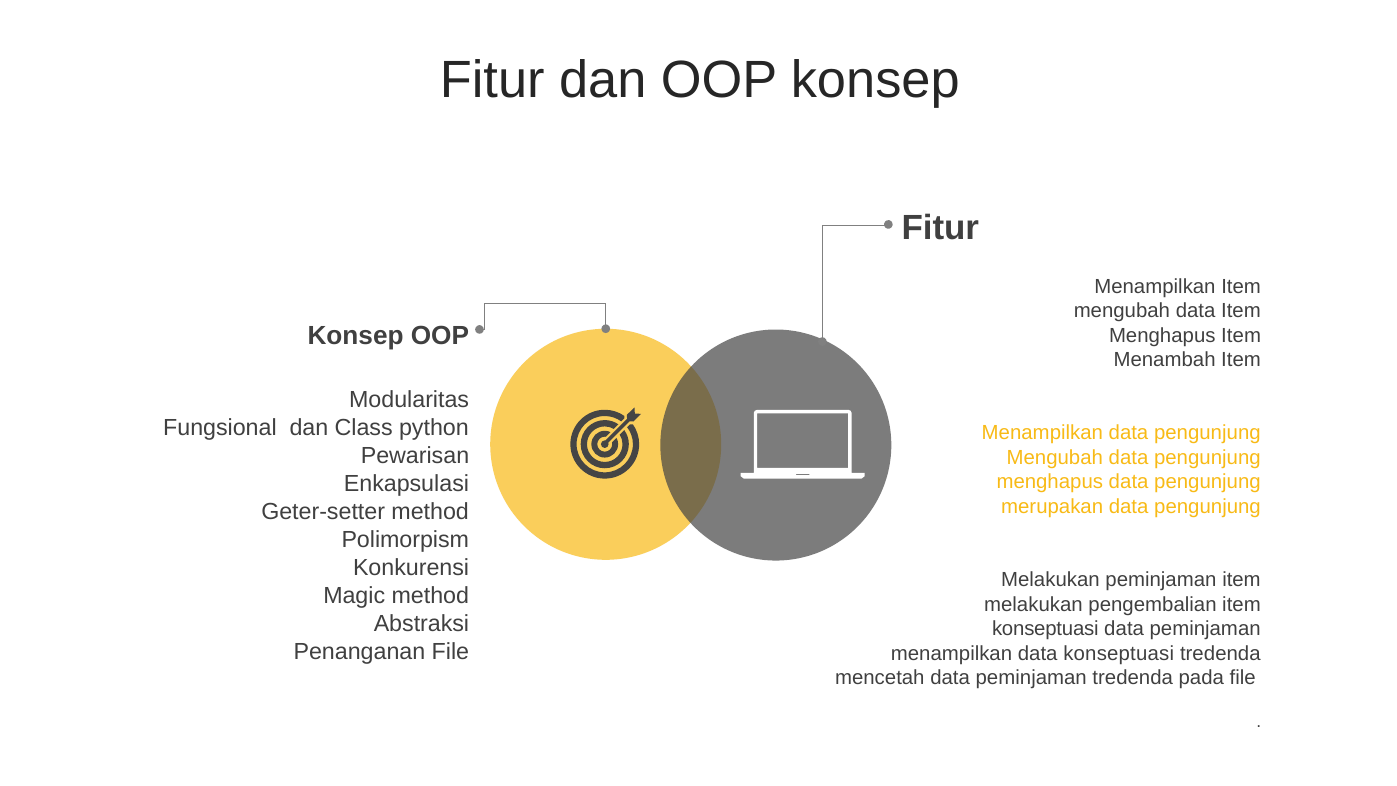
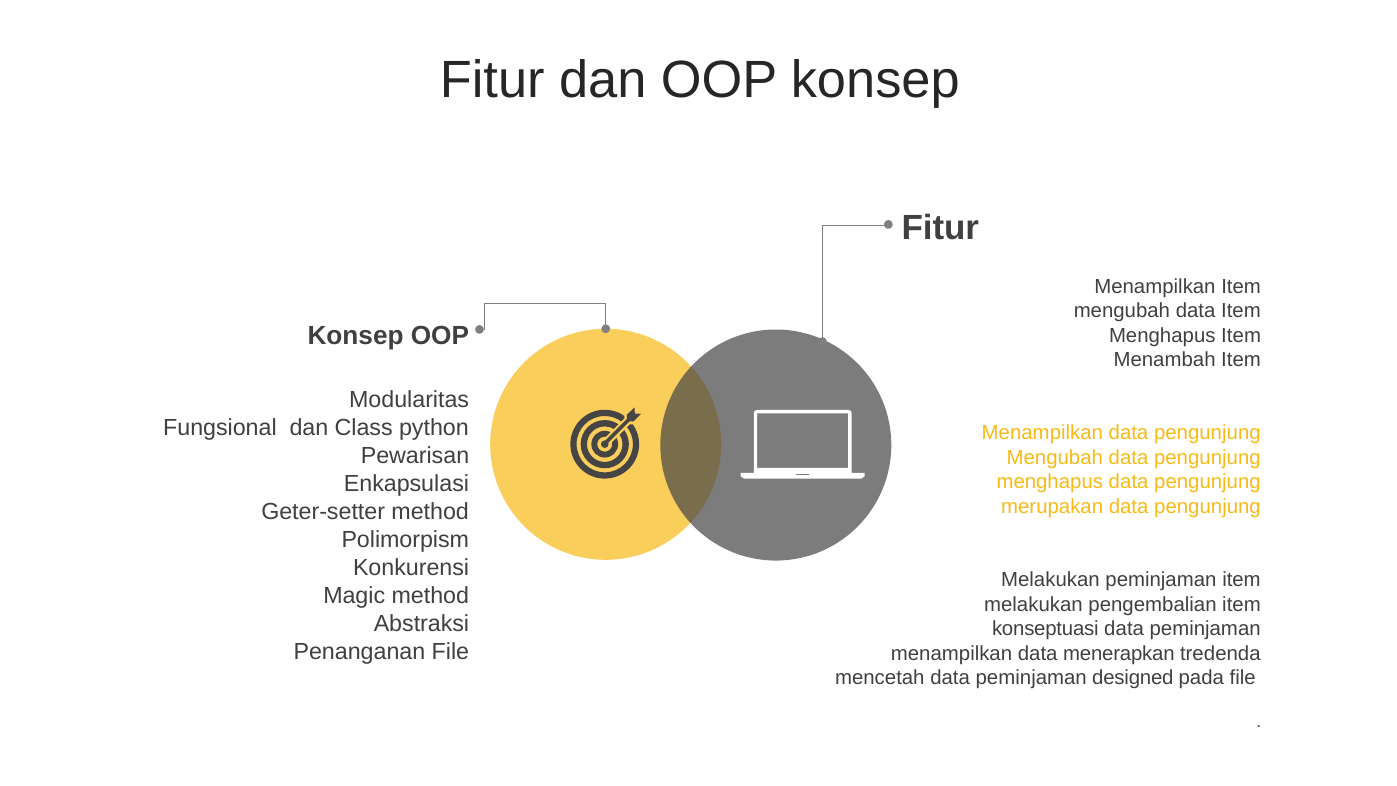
data konseptuasi: konseptuasi -> menerapkan
peminjaman tredenda: tredenda -> designed
